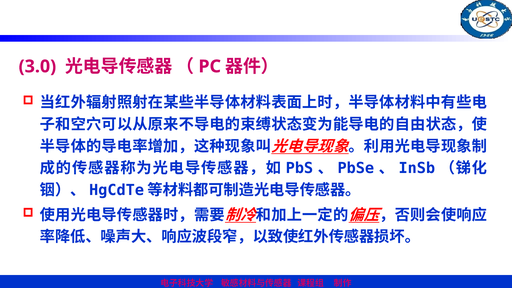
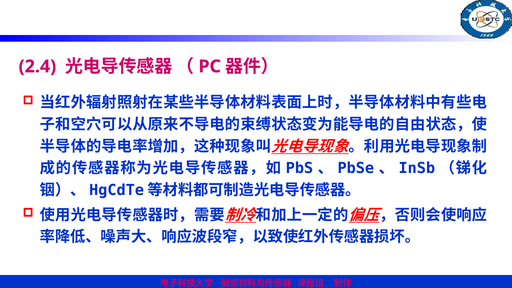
3.0: 3.0 -> 2.4
